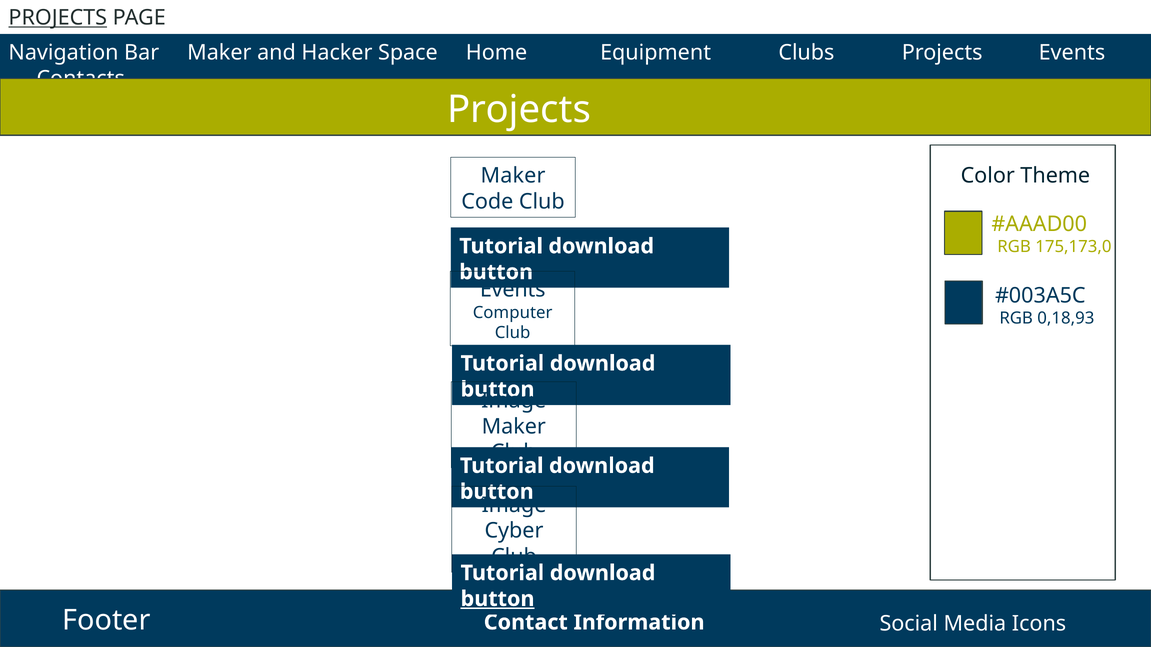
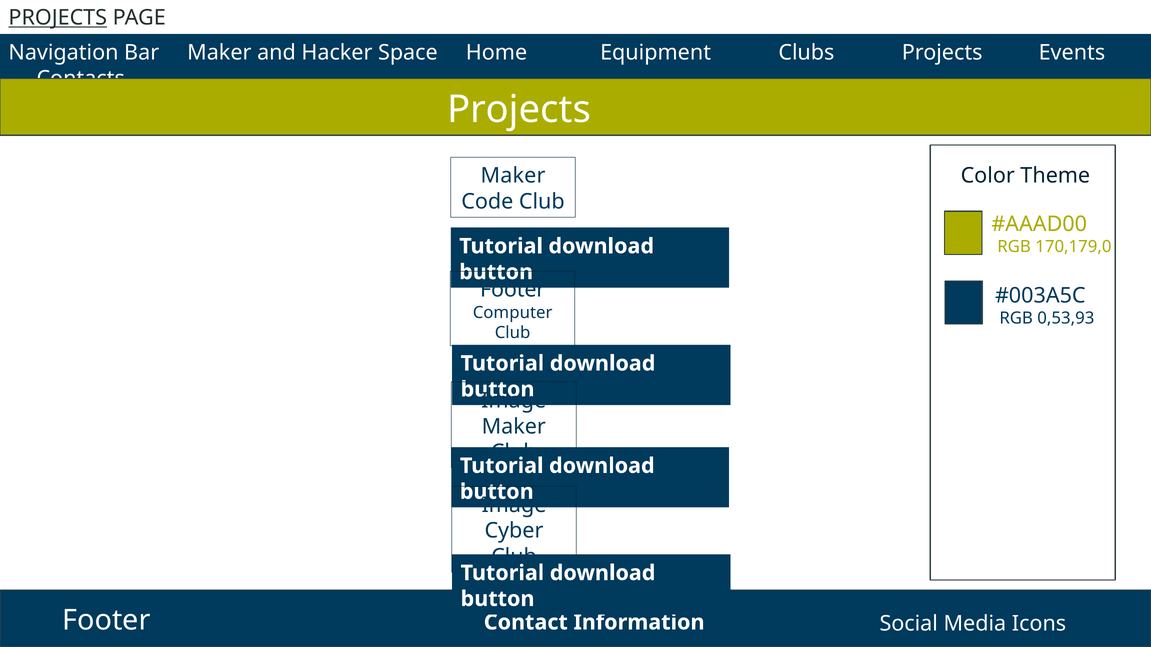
175,173,0: 175,173,0 -> 170,179,0
Events at (513, 290): Events -> Footer
0,18,93: 0,18,93 -> 0,53,93
button at (498, 599) underline: present -> none
